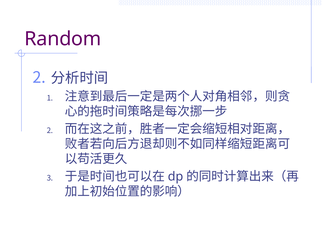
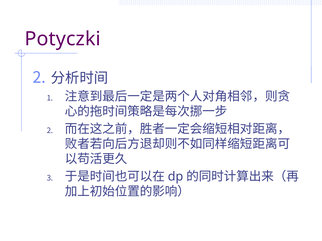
Random: Random -> Potyczki
